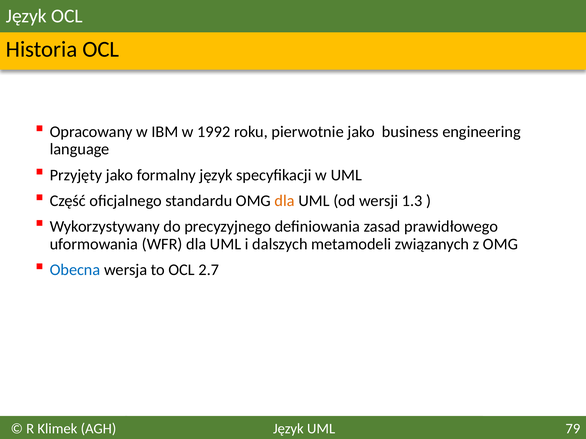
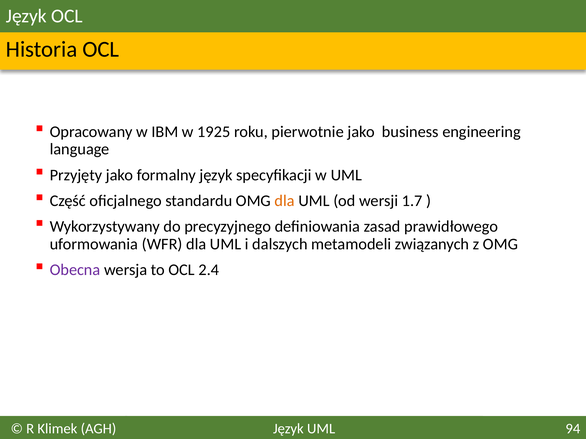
1992: 1992 -> 1925
1.3: 1.3 -> 1.7
Obecna colour: blue -> purple
2.7: 2.7 -> 2.4
79: 79 -> 94
